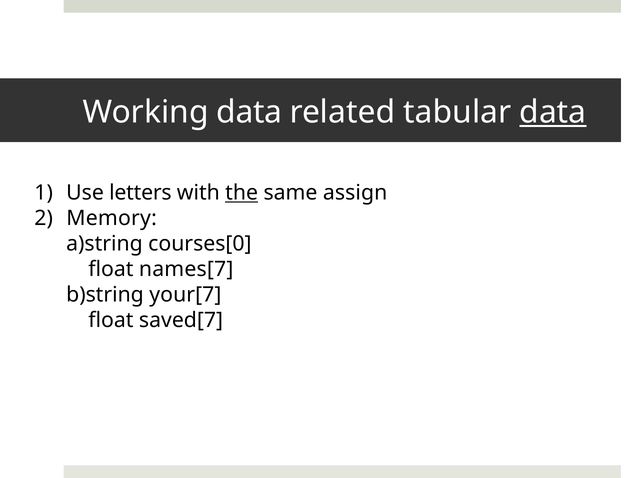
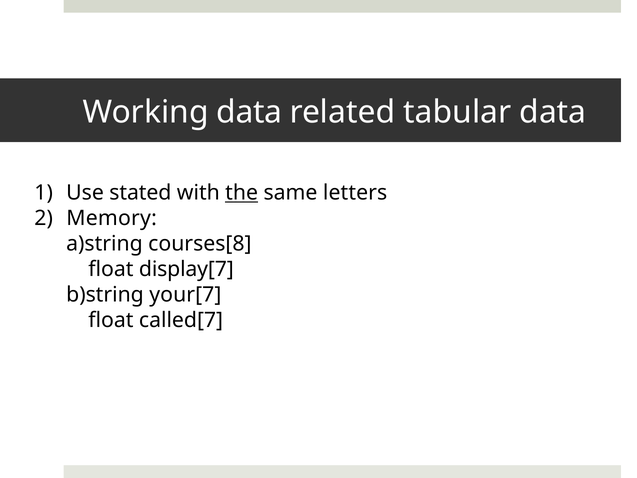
data at (553, 112) underline: present -> none
letters: letters -> stated
assign: assign -> letters
courses[0: courses[0 -> courses[8
names[7: names[7 -> display[7
saved[7: saved[7 -> called[7
